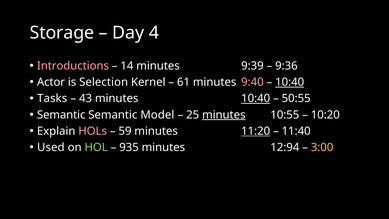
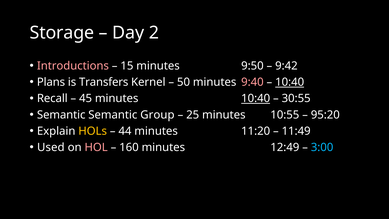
4: 4 -> 2
14: 14 -> 15
9:39: 9:39 -> 9:50
9:36: 9:36 -> 9:42
Actor: Actor -> Plans
Selection: Selection -> Transfers
61: 61 -> 50
Tasks: Tasks -> Recall
43: 43 -> 45
50:55: 50:55 -> 30:55
Model: Model -> Group
minutes at (224, 115) underline: present -> none
10:20: 10:20 -> 95:20
HOLs colour: pink -> yellow
59: 59 -> 44
11:20 underline: present -> none
11:40: 11:40 -> 11:49
HOL colour: light green -> pink
935: 935 -> 160
12:94: 12:94 -> 12:49
3:00 colour: yellow -> light blue
